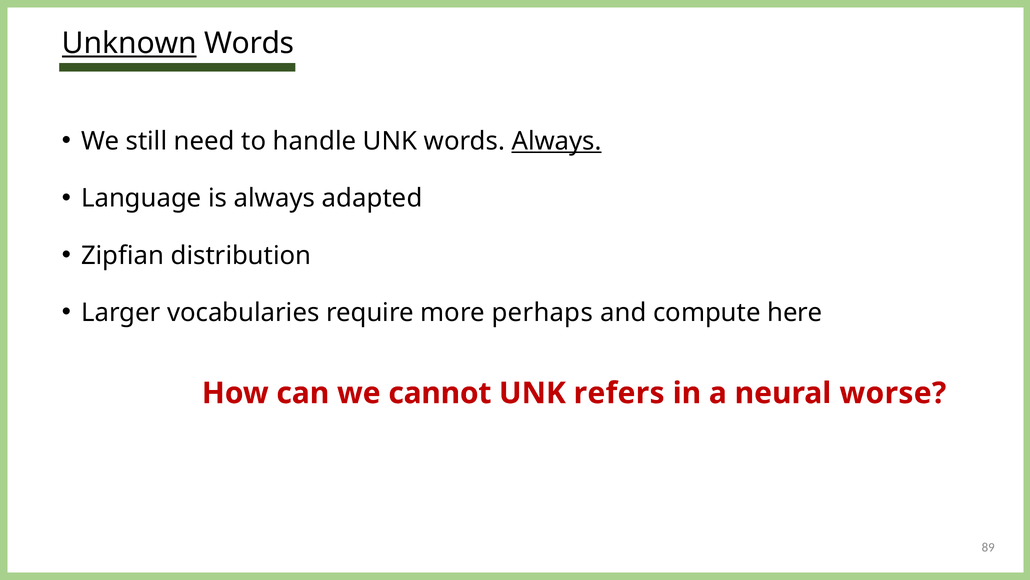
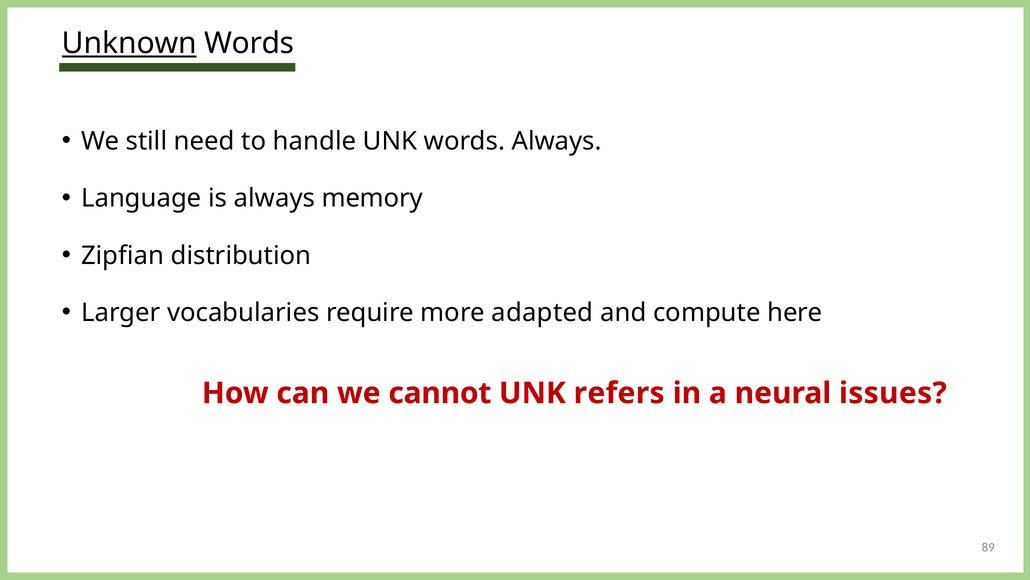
Always at (557, 141) underline: present -> none
adapted: adapted -> memory
perhaps: perhaps -> adapted
worse: worse -> issues
